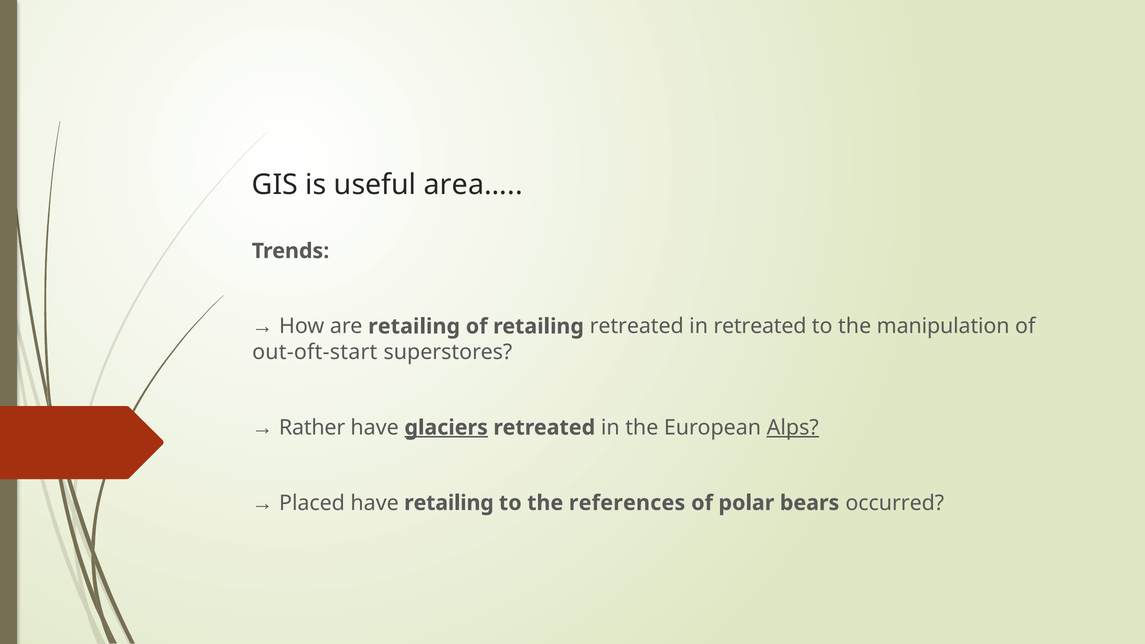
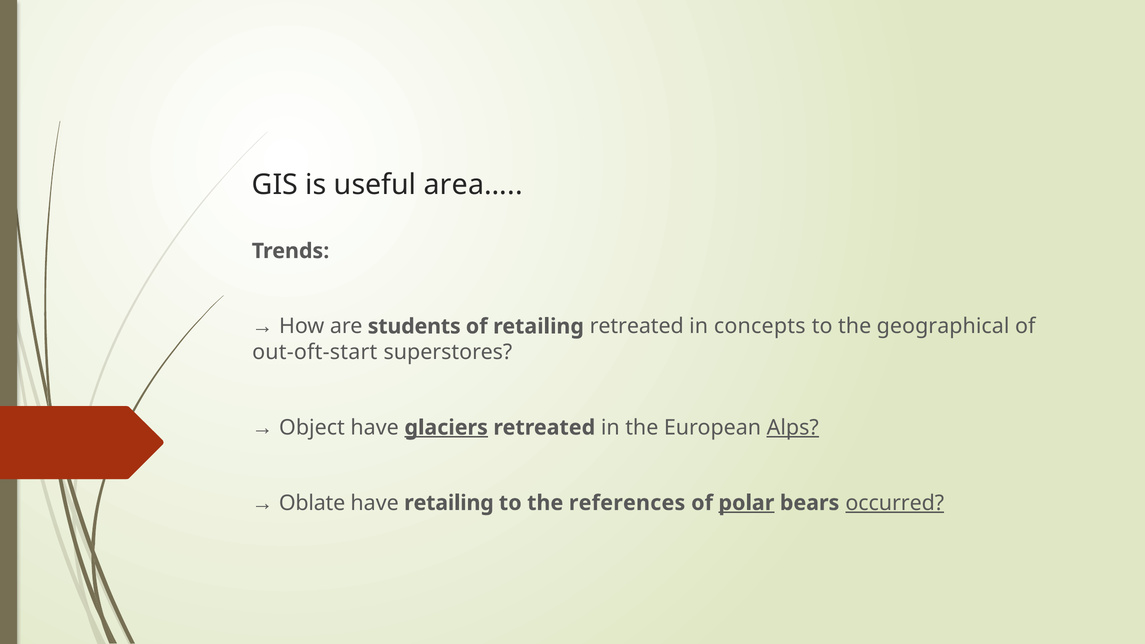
are retailing: retailing -> students
in retreated: retreated -> concepts
manipulation: manipulation -> geographical
Rather: Rather -> Object
Placed: Placed -> Oblate
polar underline: none -> present
occurred underline: none -> present
